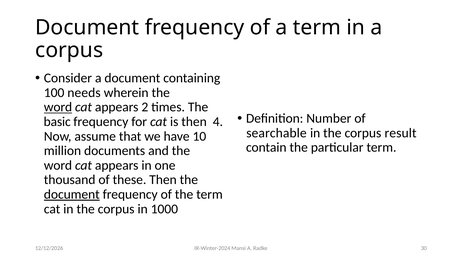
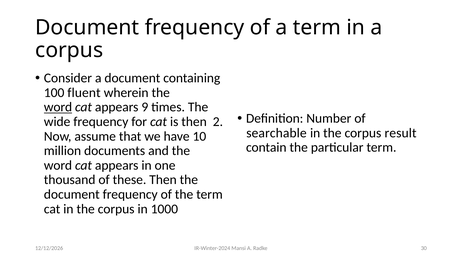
needs: needs -> fluent
2: 2 -> 9
basic: basic -> wide
4: 4 -> 2
document at (72, 194) underline: present -> none
